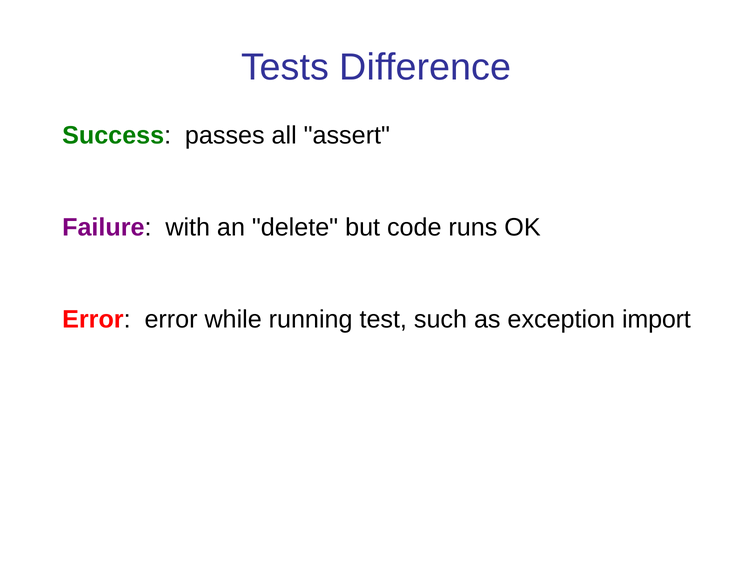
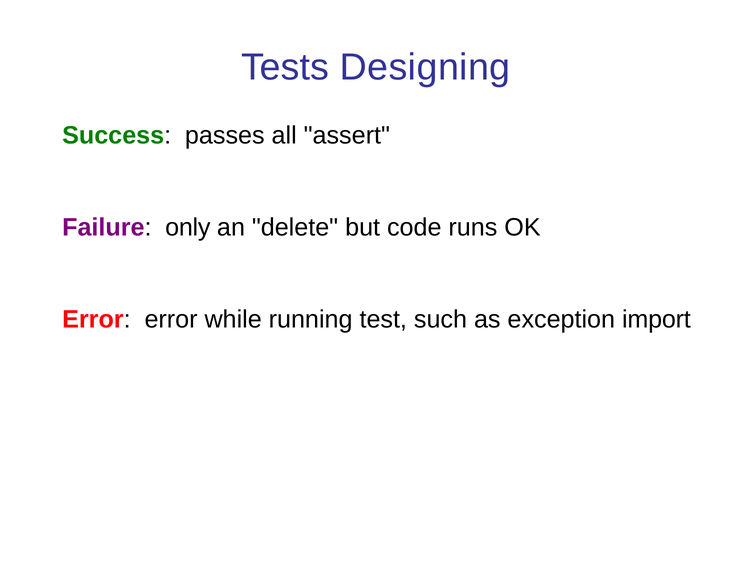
Difference: Difference -> Designing
with: with -> only
